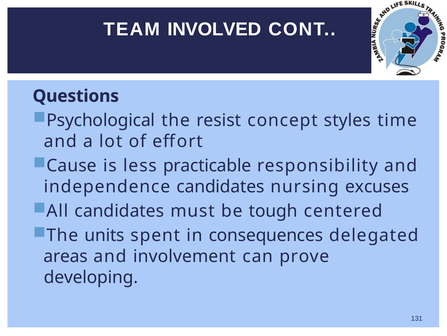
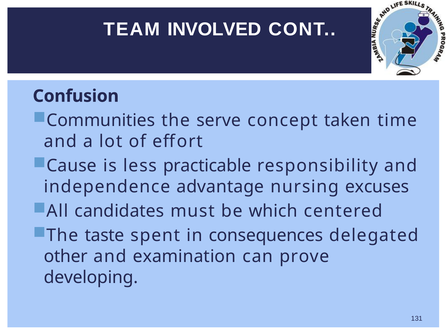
Questions: Questions -> Confusion
Psychological: Psychological -> Communities
resist: resist -> serve
styles: styles -> taken
independence candidates: candidates -> advantage
tough: tough -> which
units: units -> taste
areas: areas -> other
involvement: involvement -> examination
